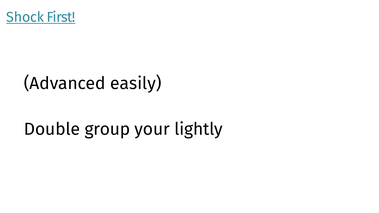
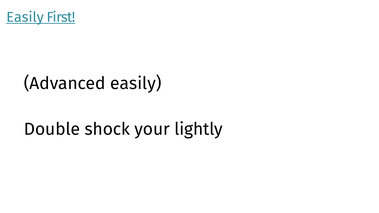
Shock at (25, 17): Shock -> Easily
group: group -> shock
